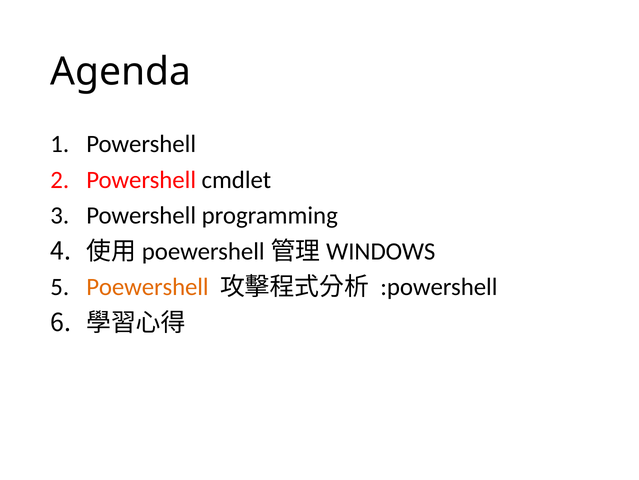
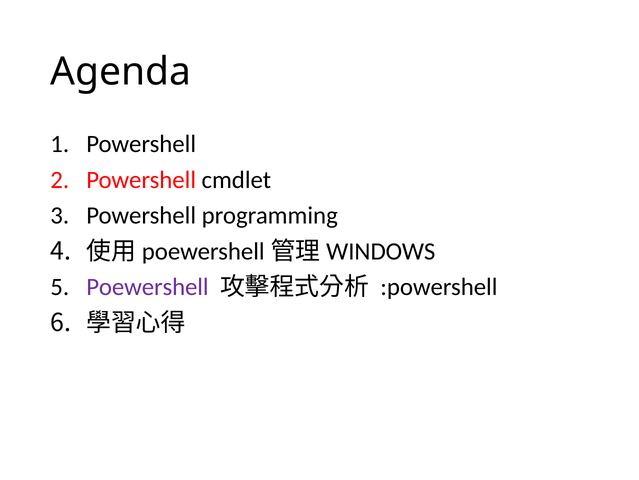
Poewershell colour: orange -> purple
